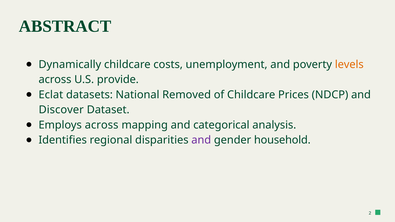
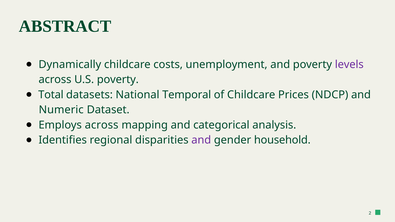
levels colour: orange -> purple
U.S provide: provide -> poverty
Eclat: Eclat -> Total
Removed: Removed -> Temporal
Discover: Discover -> Numeric
